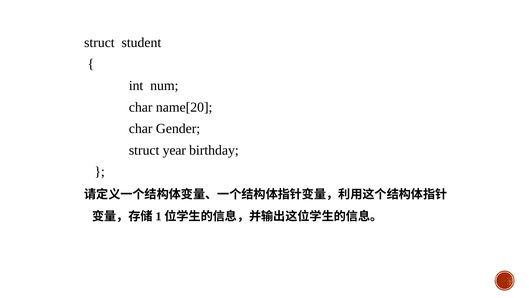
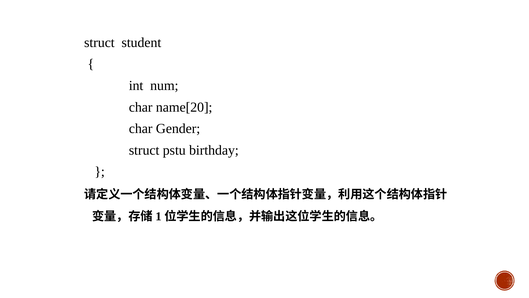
year: year -> pstu
